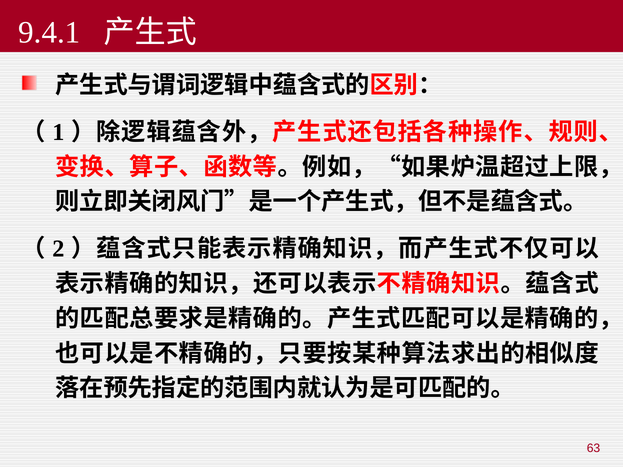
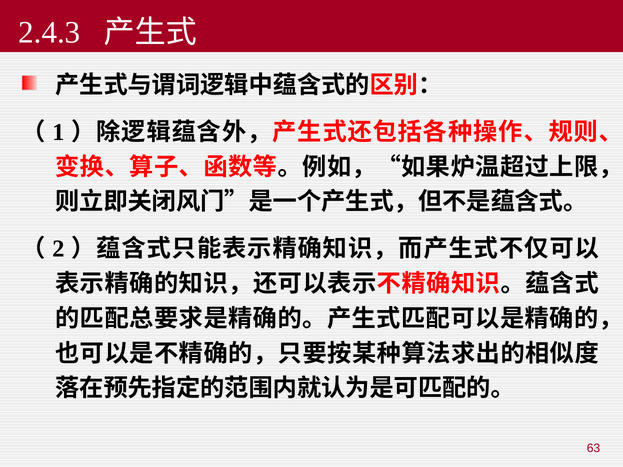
9.4.1: 9.4.1 -> 2.4.3
